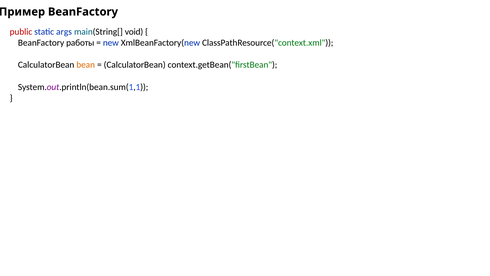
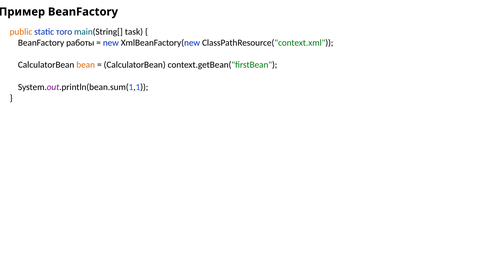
public colour: red -> orange
args: args -> того
void: void -> task
